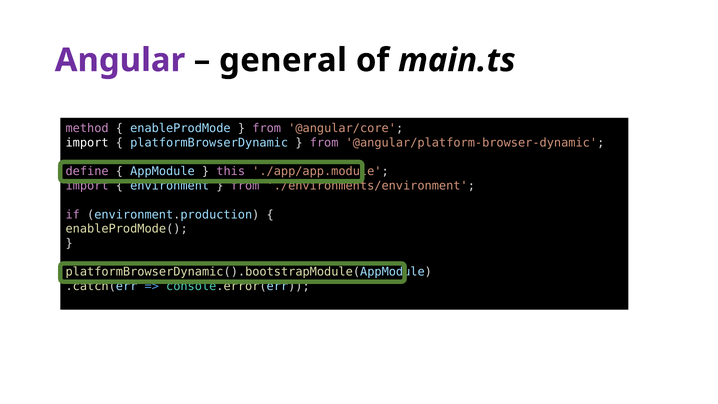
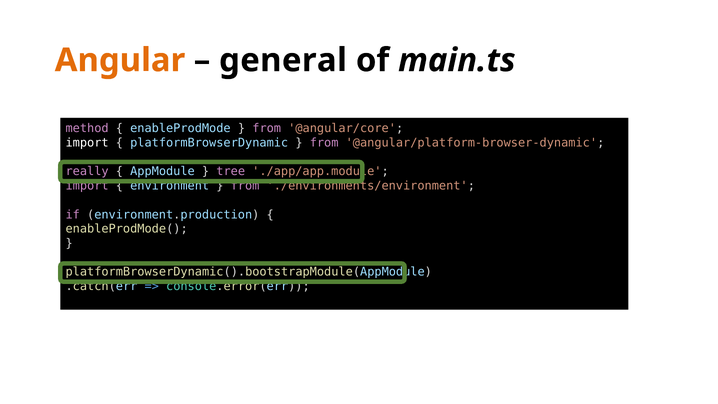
Angular colour: purple -> orange
define: define -> really
this: this -> tree
